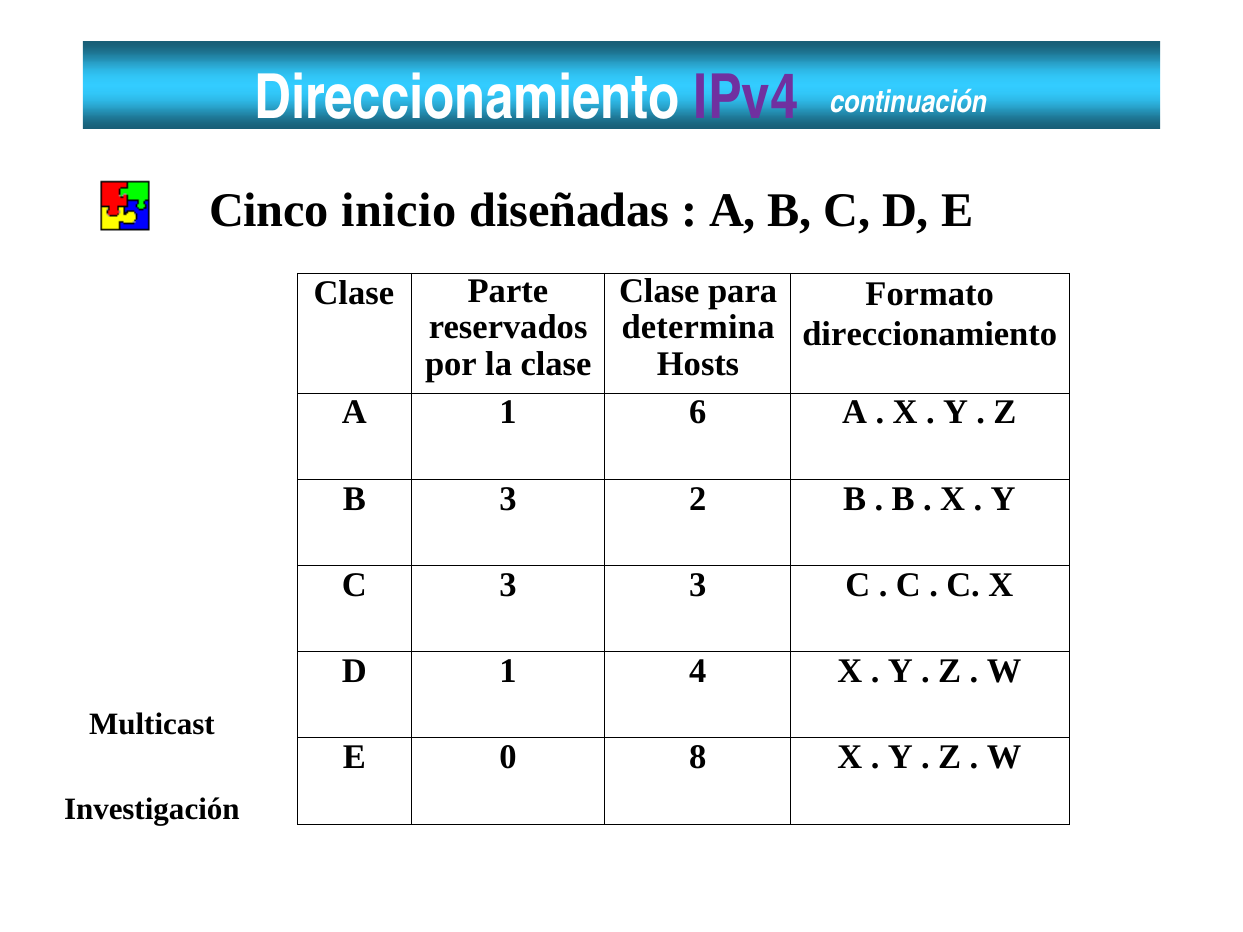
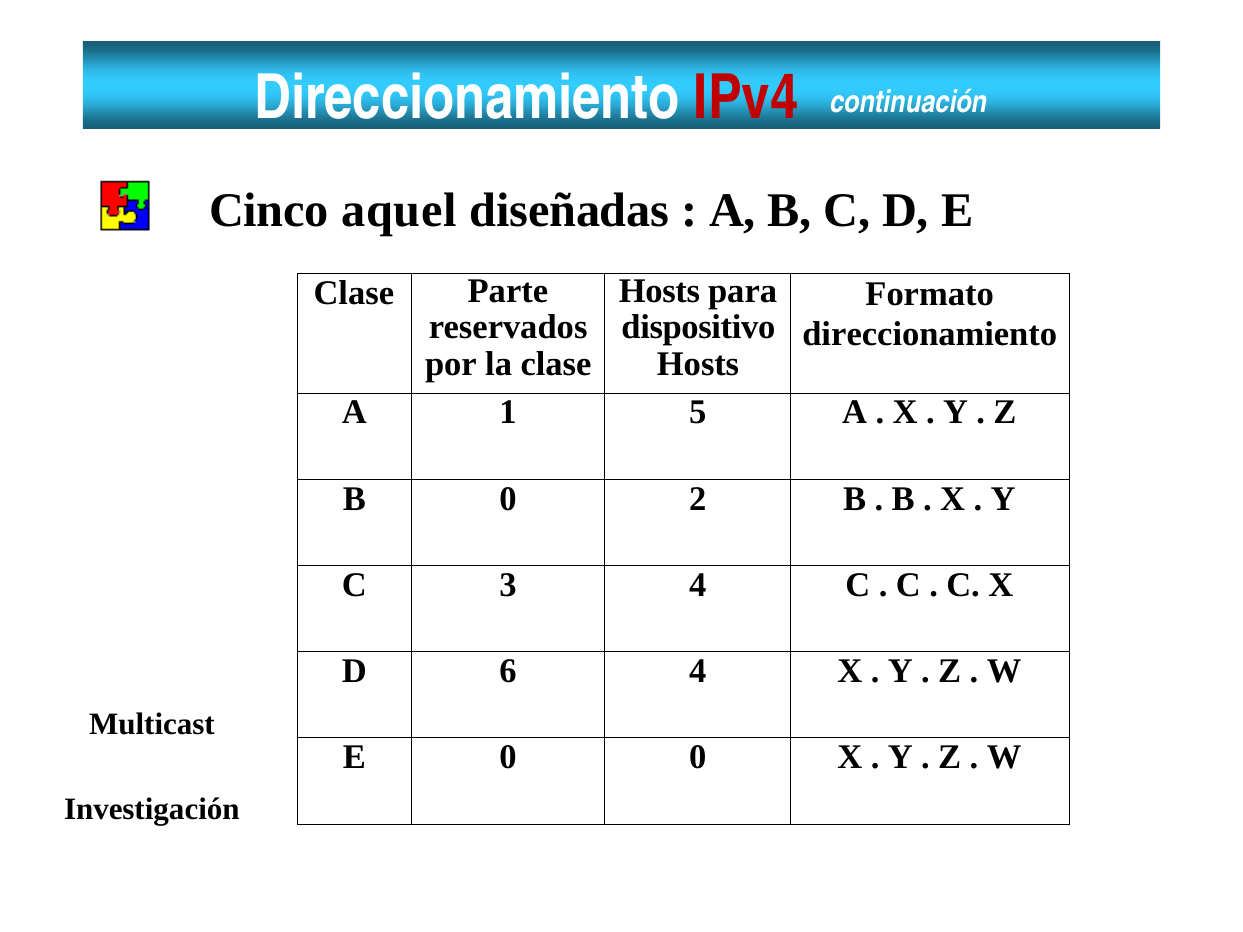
IPv4 colour: purple -> red
inicio: inicio -> aquel
Clase at (659, 291): Clase -> Hosts
determina: determina -> dispositivo
6: 6 -> 5
B 3: 3 -> 0
3 3: 3 -> 4
D 1: 1 -> 6
0 8: 8 -> 0
